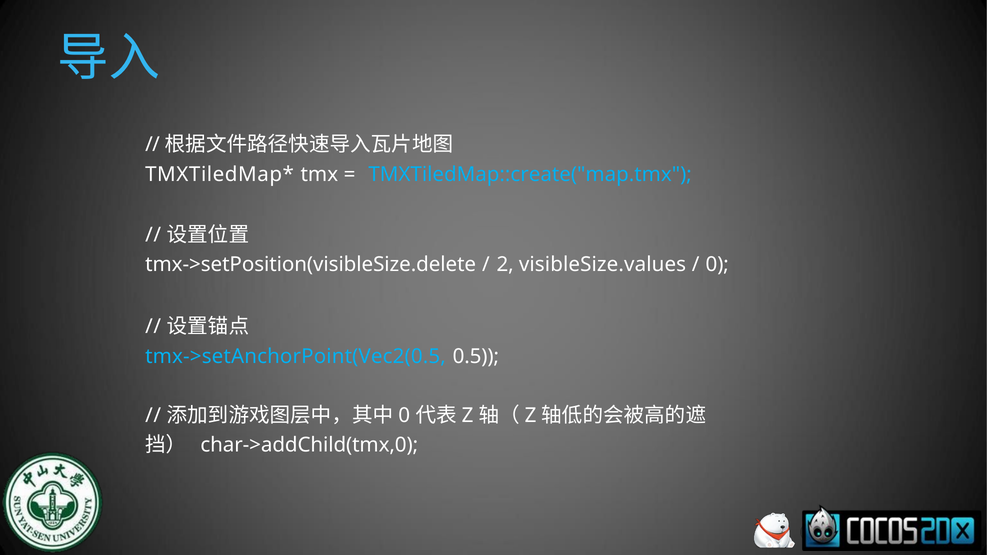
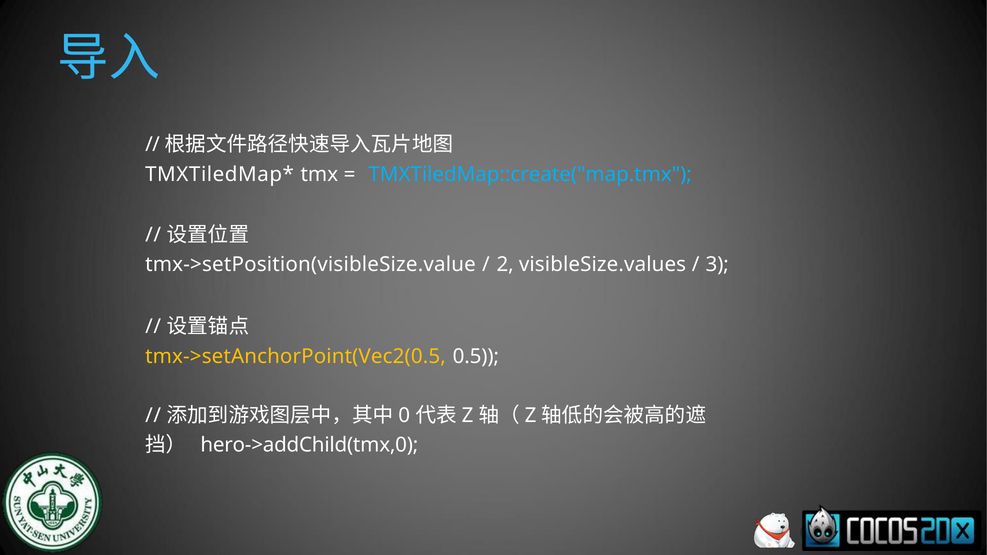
tmx->setPosition(visibleSize.delete: tmx->setPosition(visibleSize.delete -> tmx->setPosition(visibleSize.value
0 at (717, 265): 0 -> 3
tmx->setAnchorPoint(Vec2(0.5 colour: light blue -> yellow
char->addChild(tmx,0: char->addChild(tmx,0 -> hero->addChild(tmx,0
